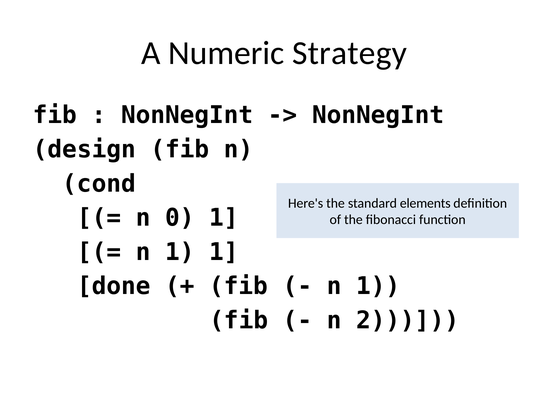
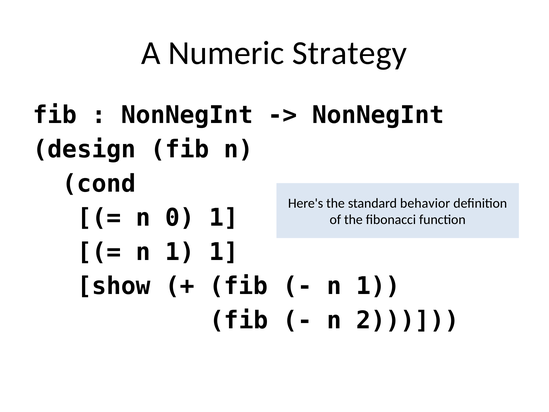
elements: elements -> behavior
done: done -> show
